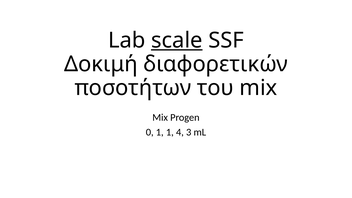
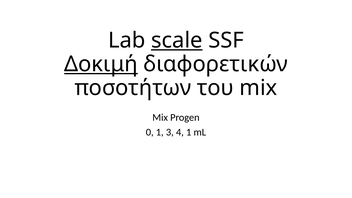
Δοκιμή underline: none -> present
1 1: 1 -> 3
4 3: 3 -> 1
